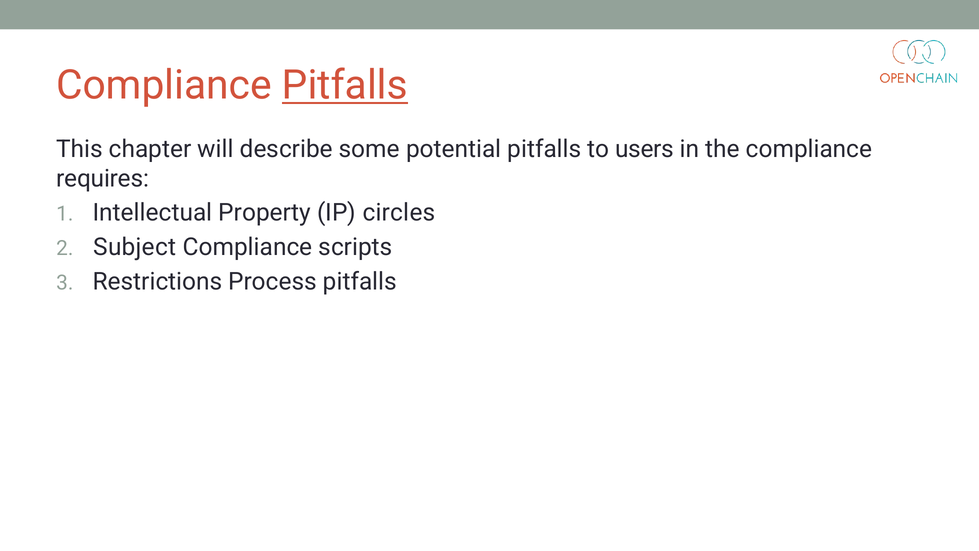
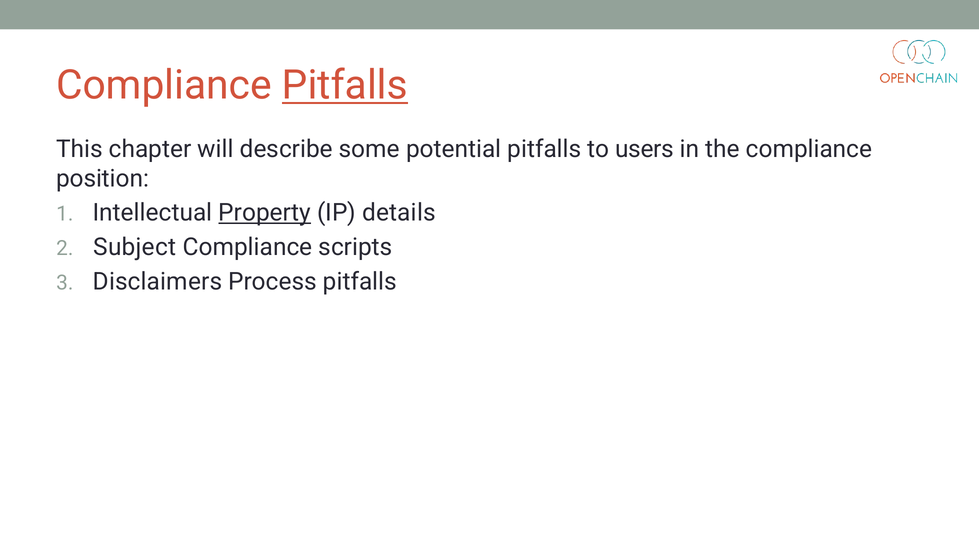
requires: requires -> position
Property underline: none -> present
circles: circles -> details
Restrictions: Restrictions -> Disclaimers
